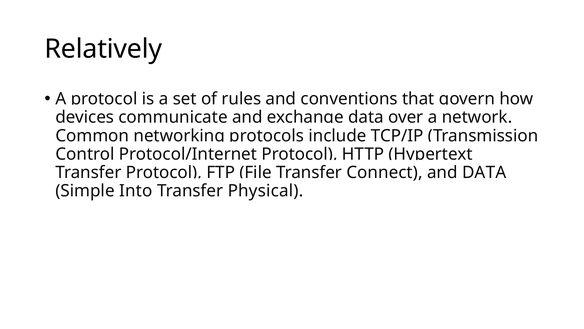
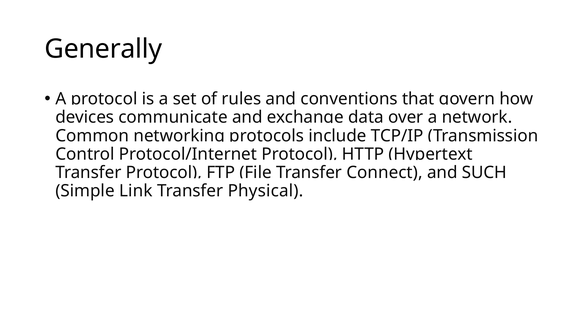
Relatively: Relatively -> Generally
and DATA: DATA -> SUCH
Into: Into -> Link
